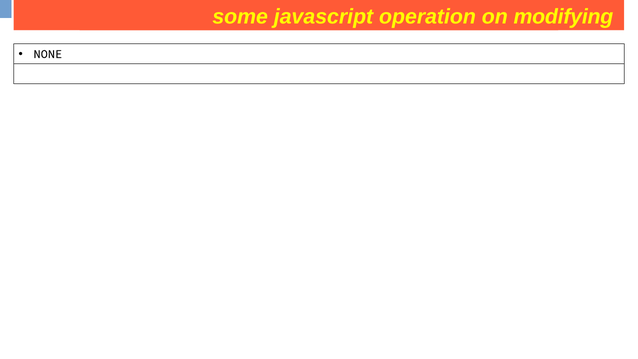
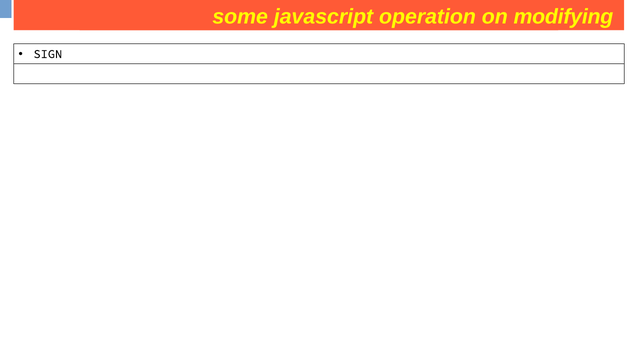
NONE: NONE -> SIGN
